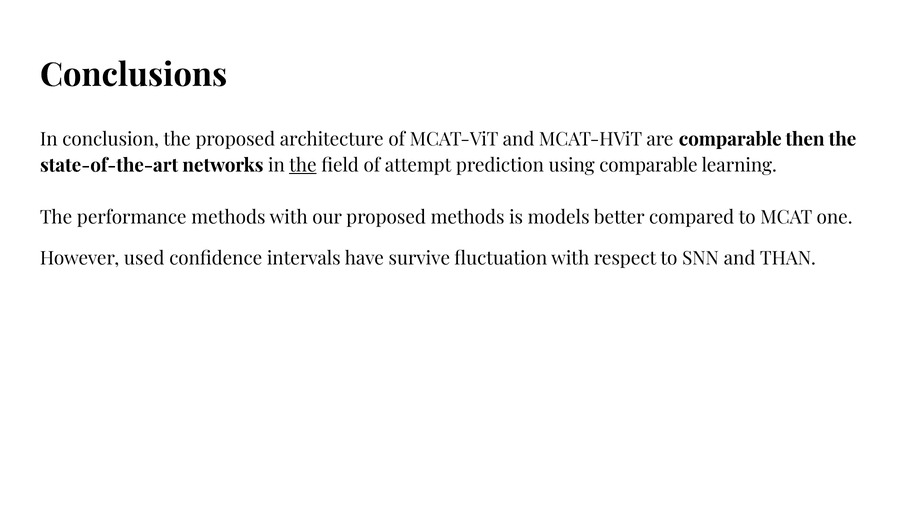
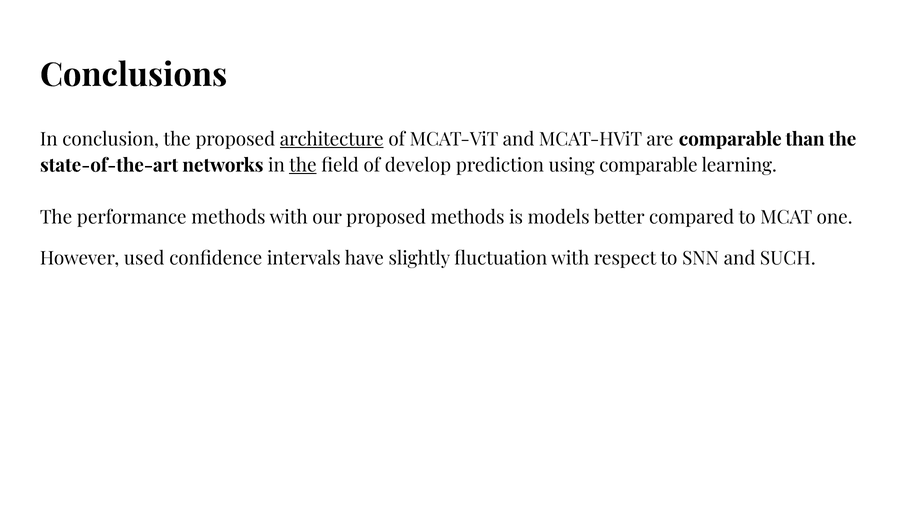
architecture underline: none -> present
then: then -> than
attempt: attempt -> develop
survive: survive -> slightly
THAN: THAN -> SUCH
